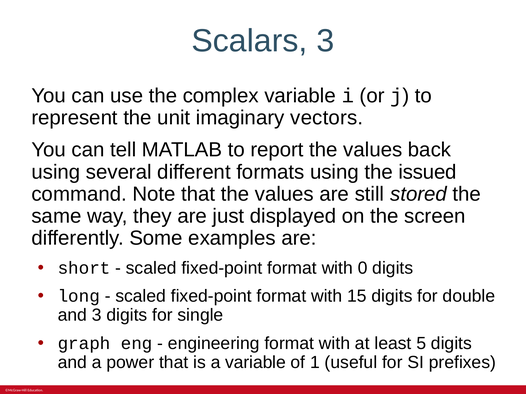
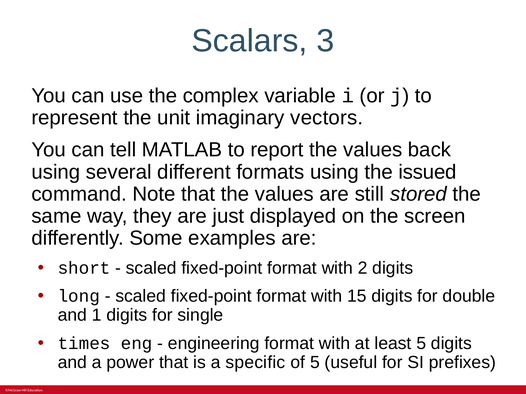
0: 0 -> 2
and 3: 3 -> 1
graph: graph -> times
a variable: variable -> specific
of 1: 1 -> 5
